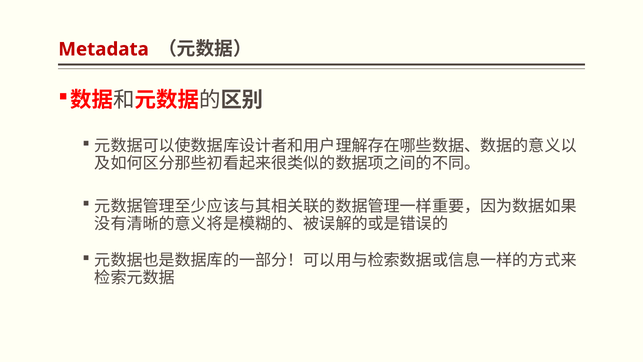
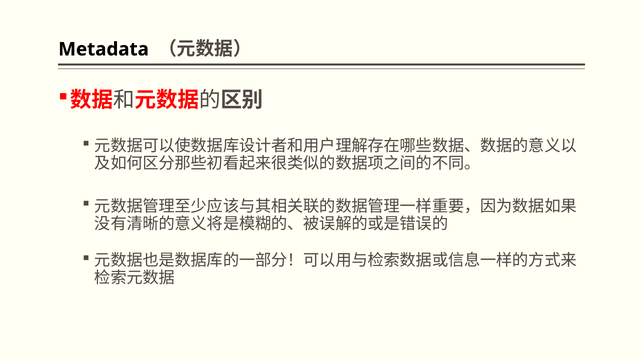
Metadata colour: red -> black
